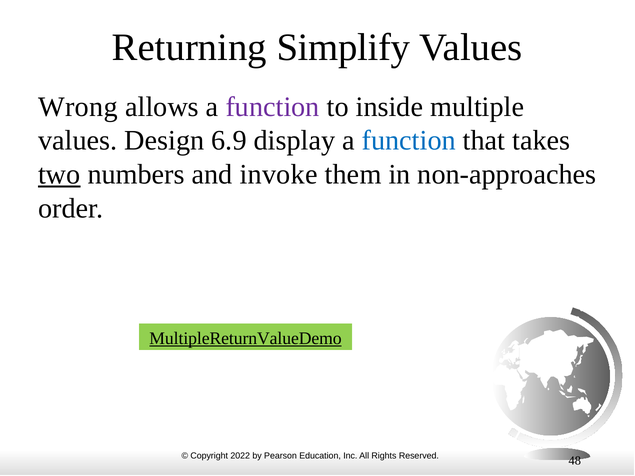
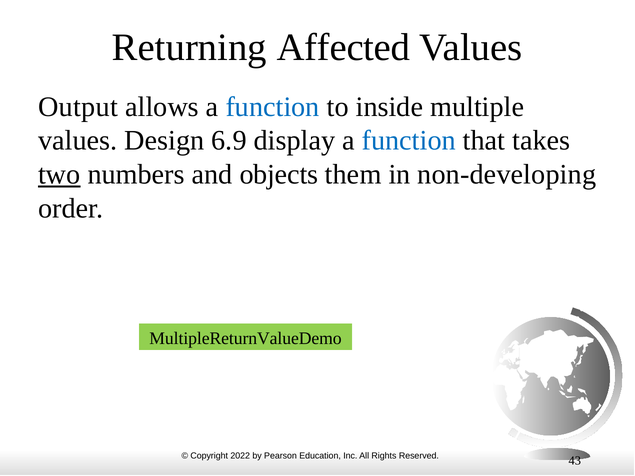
Simplify: Simplify -> Affected
Wrong: Wrong -> Output
function at (273, 107) colour: purple -> blue
invoke: invoke -> objects
non-approaches: non-approaches -> non-developing
MultipleReturnValueDemo underline: present -> none
48: 48 -> 43
